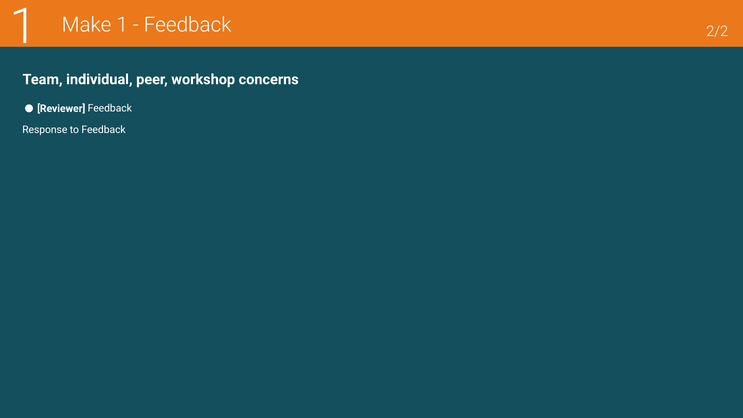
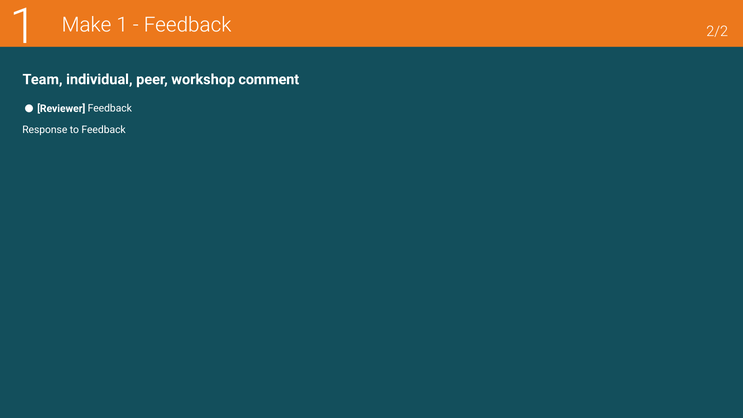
concerns: concerns -> comment
